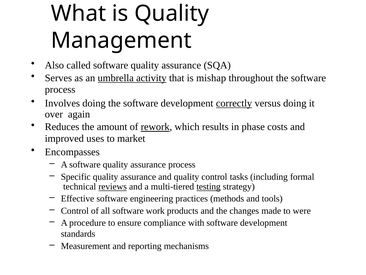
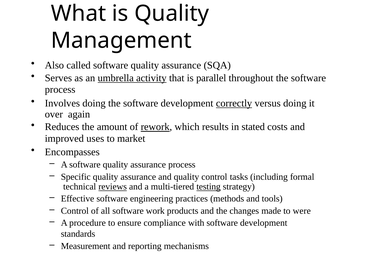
mishap: mishap -> parallel
phase: phase -> stated
